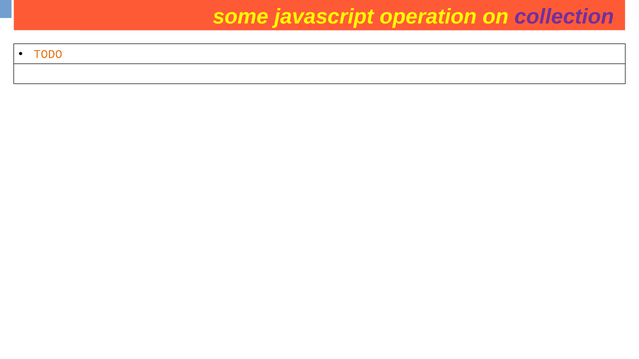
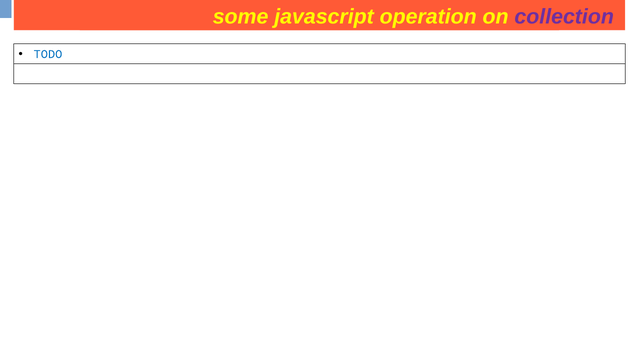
TODO colour: orange -> blue
